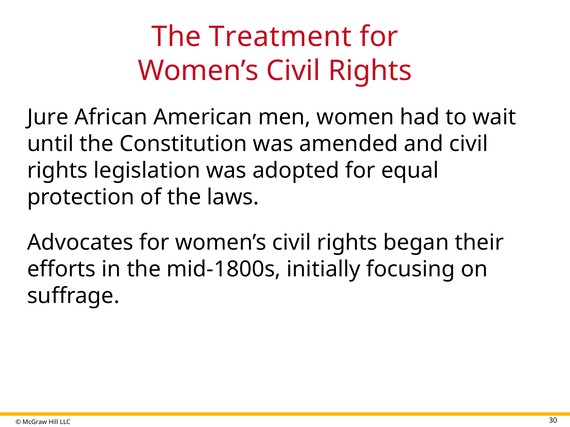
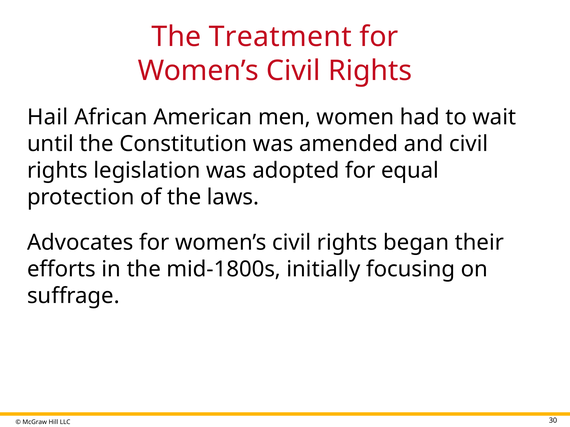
Jure: Jure -> Hail
